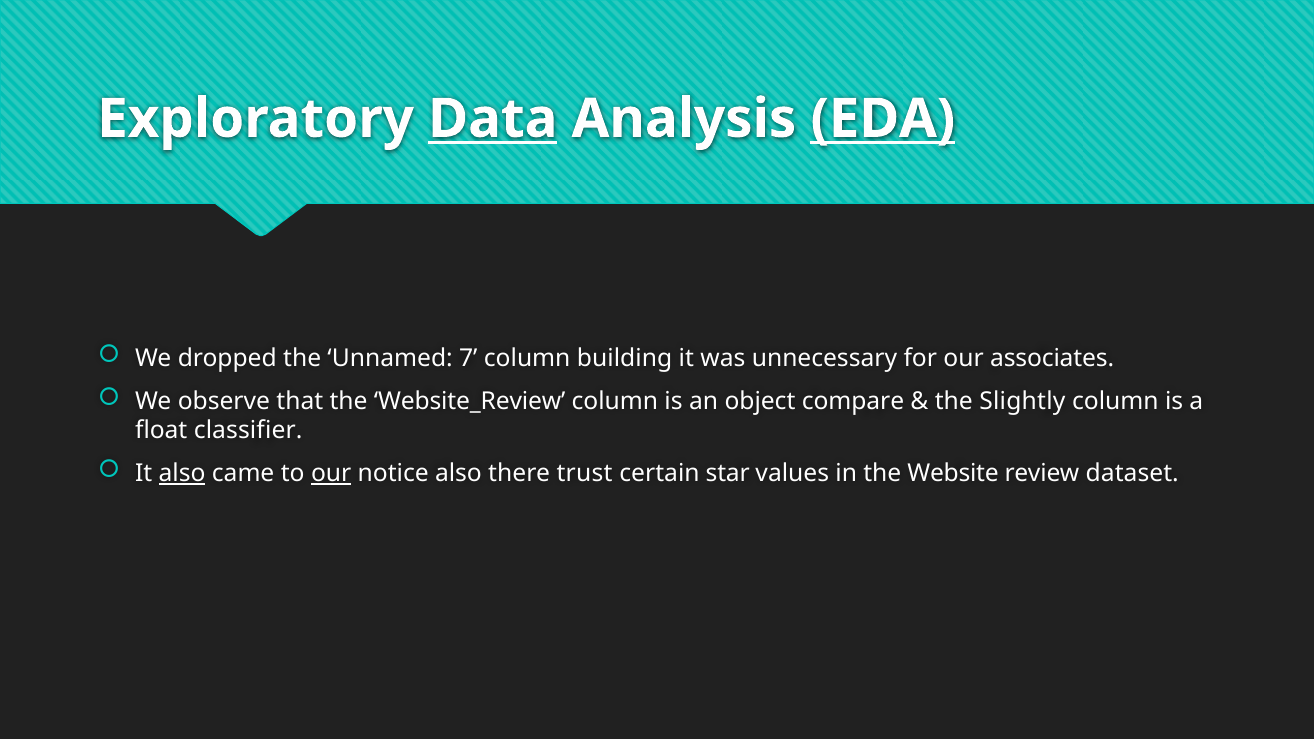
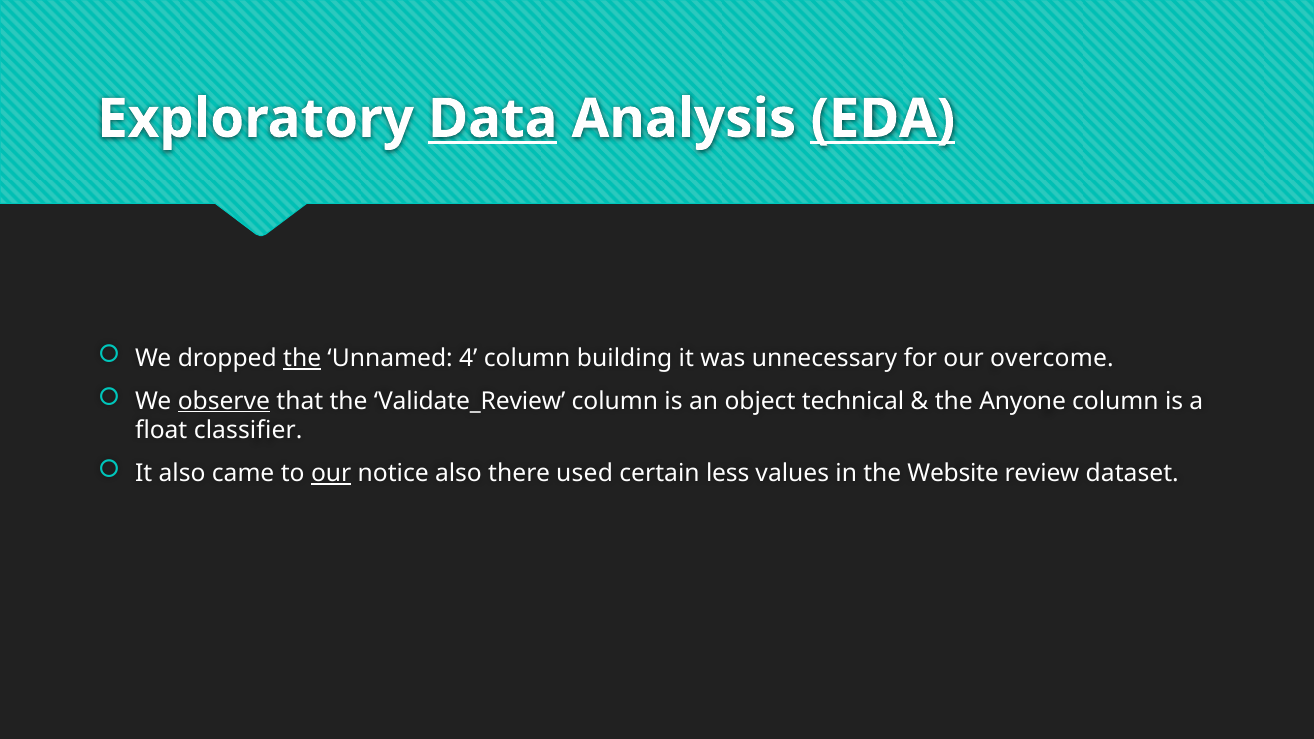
the at (302, 358) underline: none -> present
7: 7 -> 4
associates: associates -> overcome
observe underline: none -> present
Website_Review: Website_Review -> Validate_Review
compare: compare -> technical
Slightly: Slightly -> Anyone
also at (182, 473) underline: present -> none
trust: trust -> used
star: star -> less
